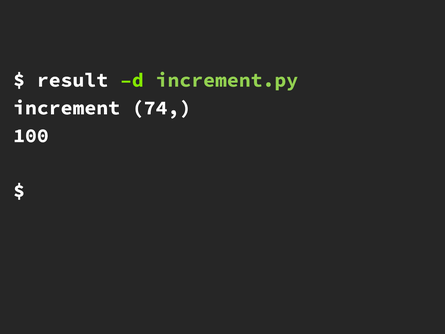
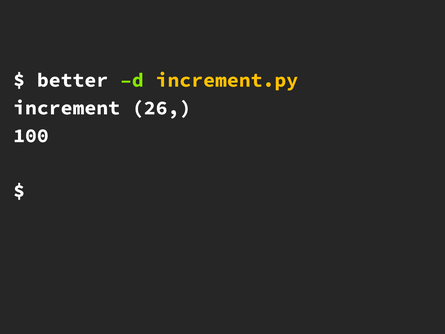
result: result -> better
increment.py colour: light green -> yellow
74: 74 -> 26
